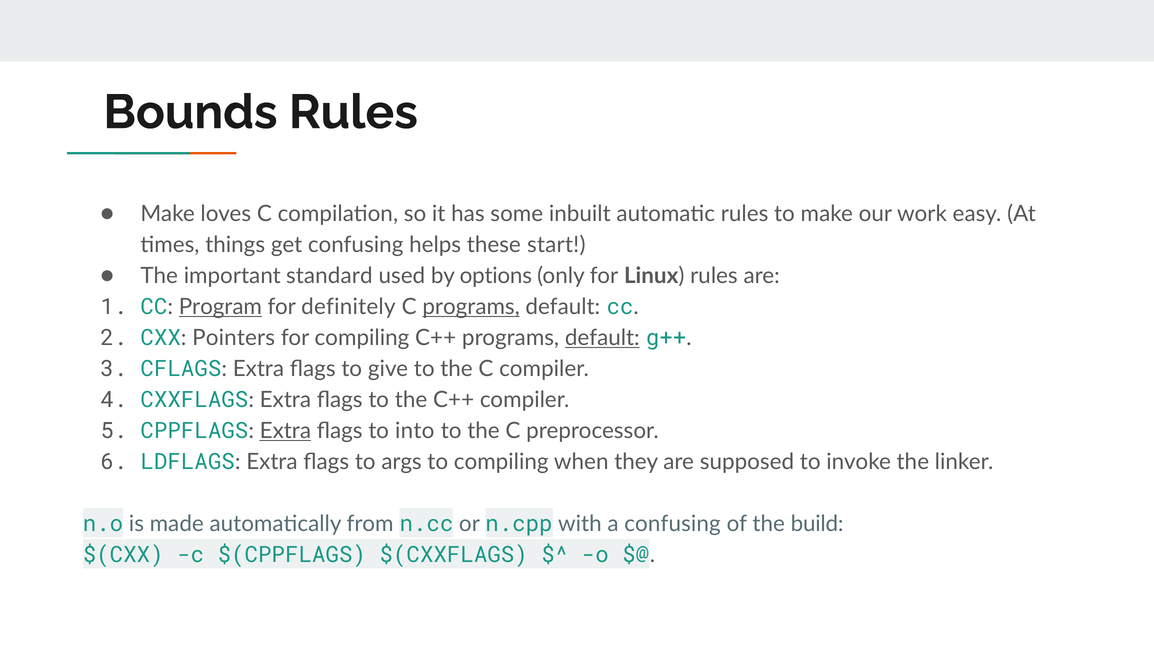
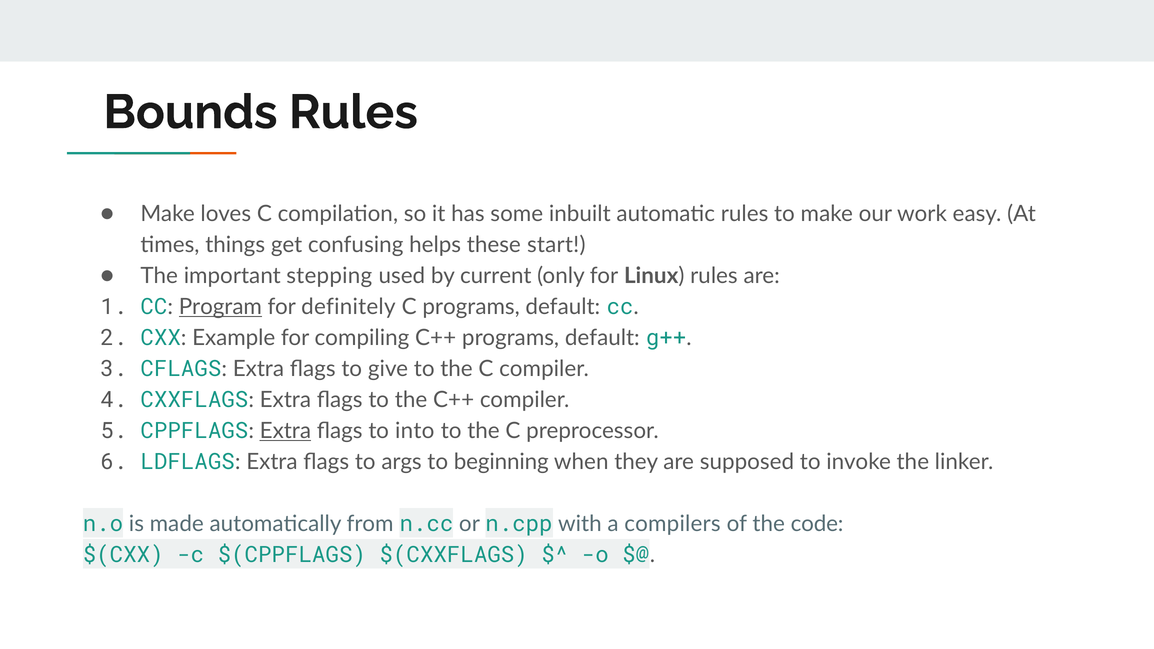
standard: standard -> stepping
options: options -> current
programs at (471, 307) underline: present -> none
Pointers: Pointers -> Example
default at (602, 338) underline: present -> none
to compiling: compiling -> beginning
a confusing: confusing -> compilers
build: build -> code
